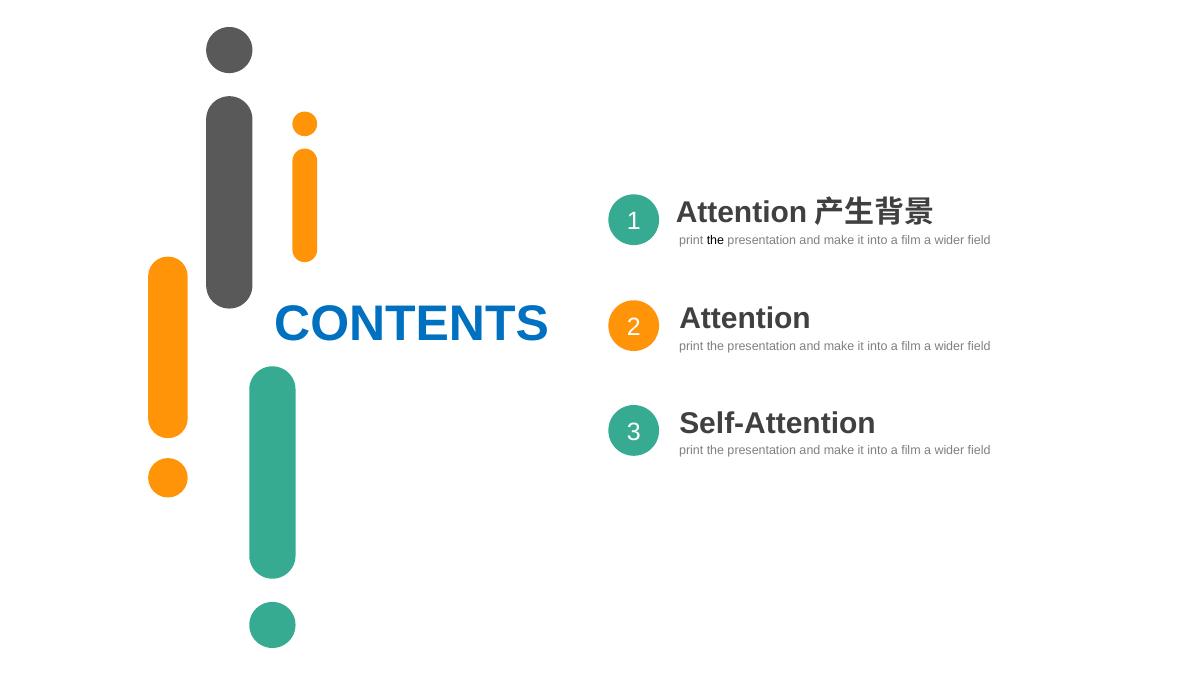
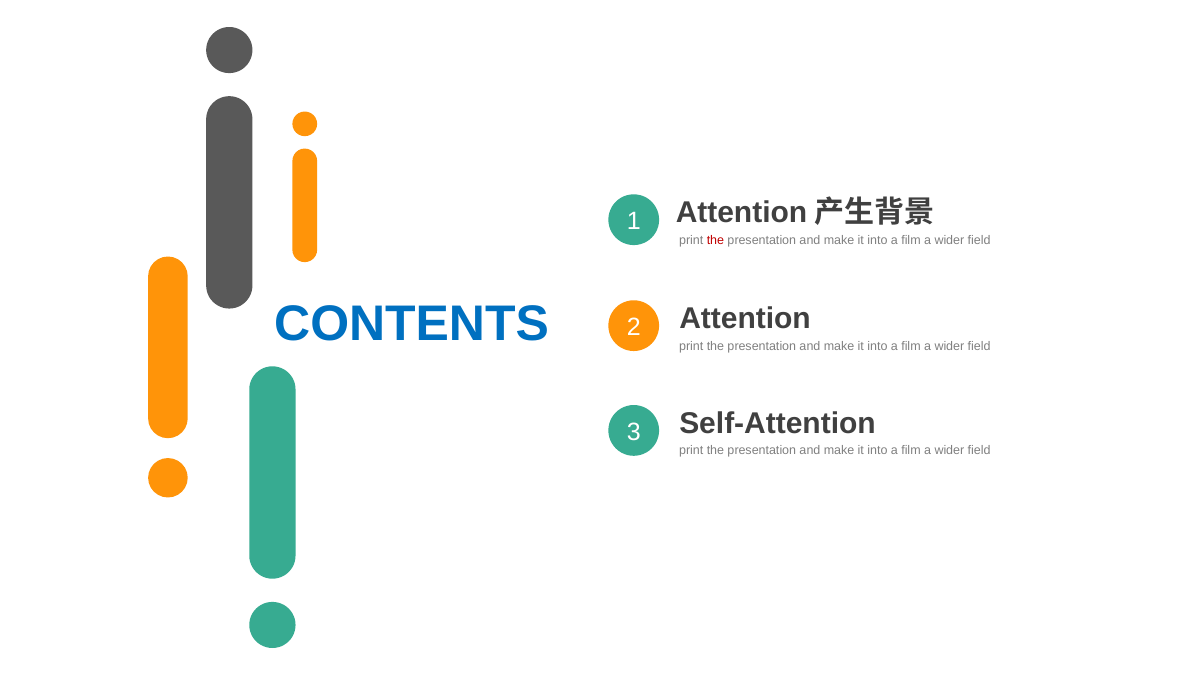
the at (715, 240) colour: black -> red
